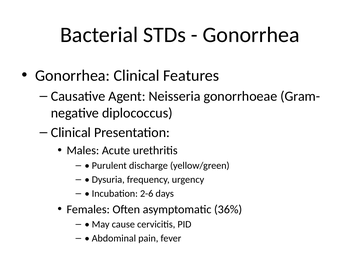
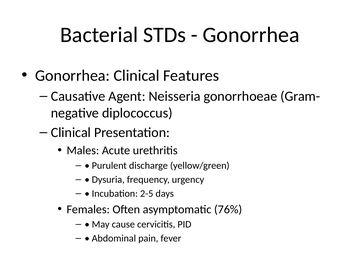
2-6: 2-6 -> 2-5
36%: 36% -> 76%
